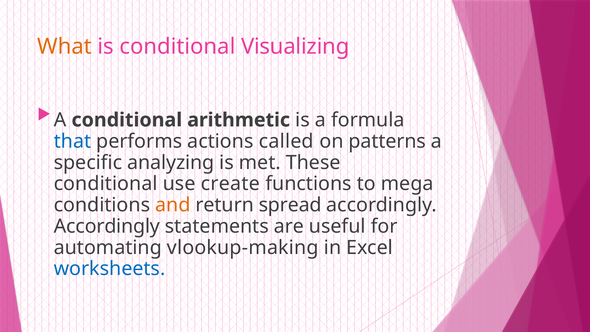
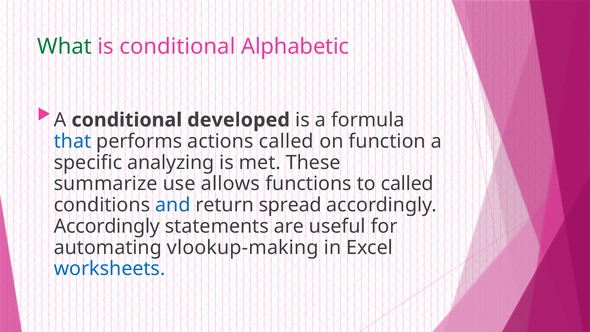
What colour: orange -> green
Visualizing: Visualizing -> Alphabetic
arithmetic: arithmetic -> developed
patterns: patterns -> function
conditional at (106, 184): conditional -> summarize
create: create -> allows
to mega: mega -> called
and colour: orange -> blue
